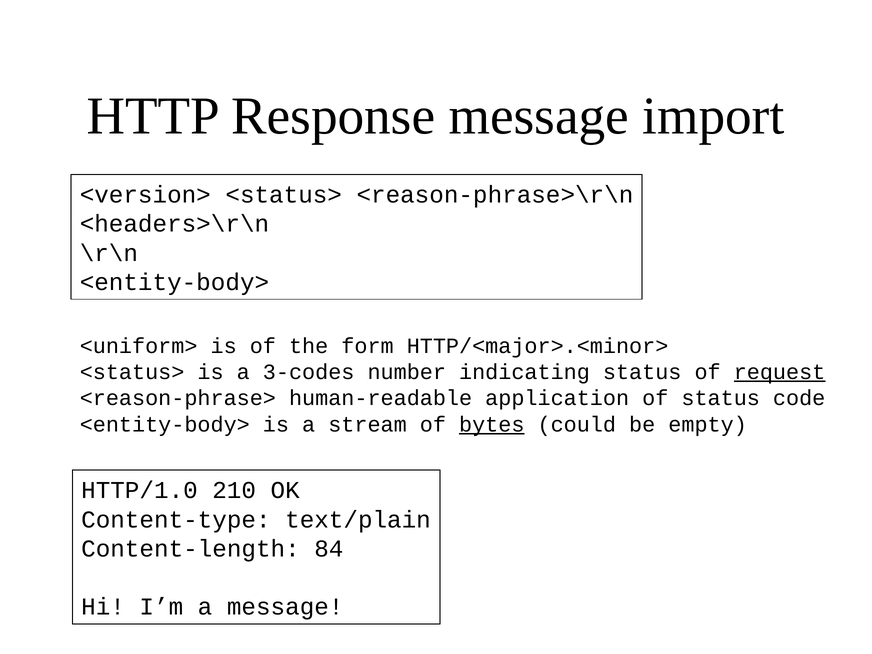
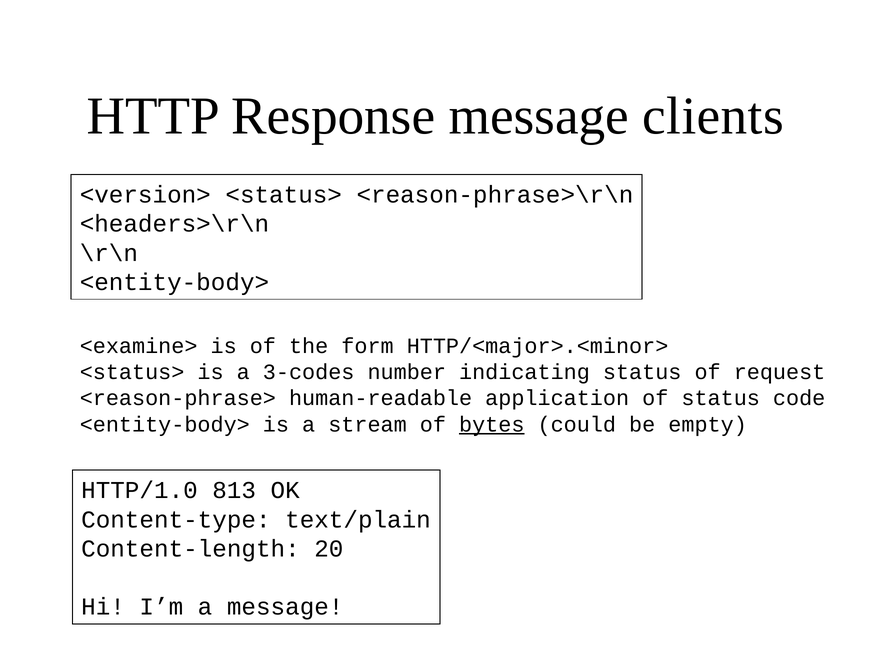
import: import -> clients
<uniform>: <uniform> -> <examine>
request underline: present -> none
210: 210 -> 813
84: 84 -> 20
